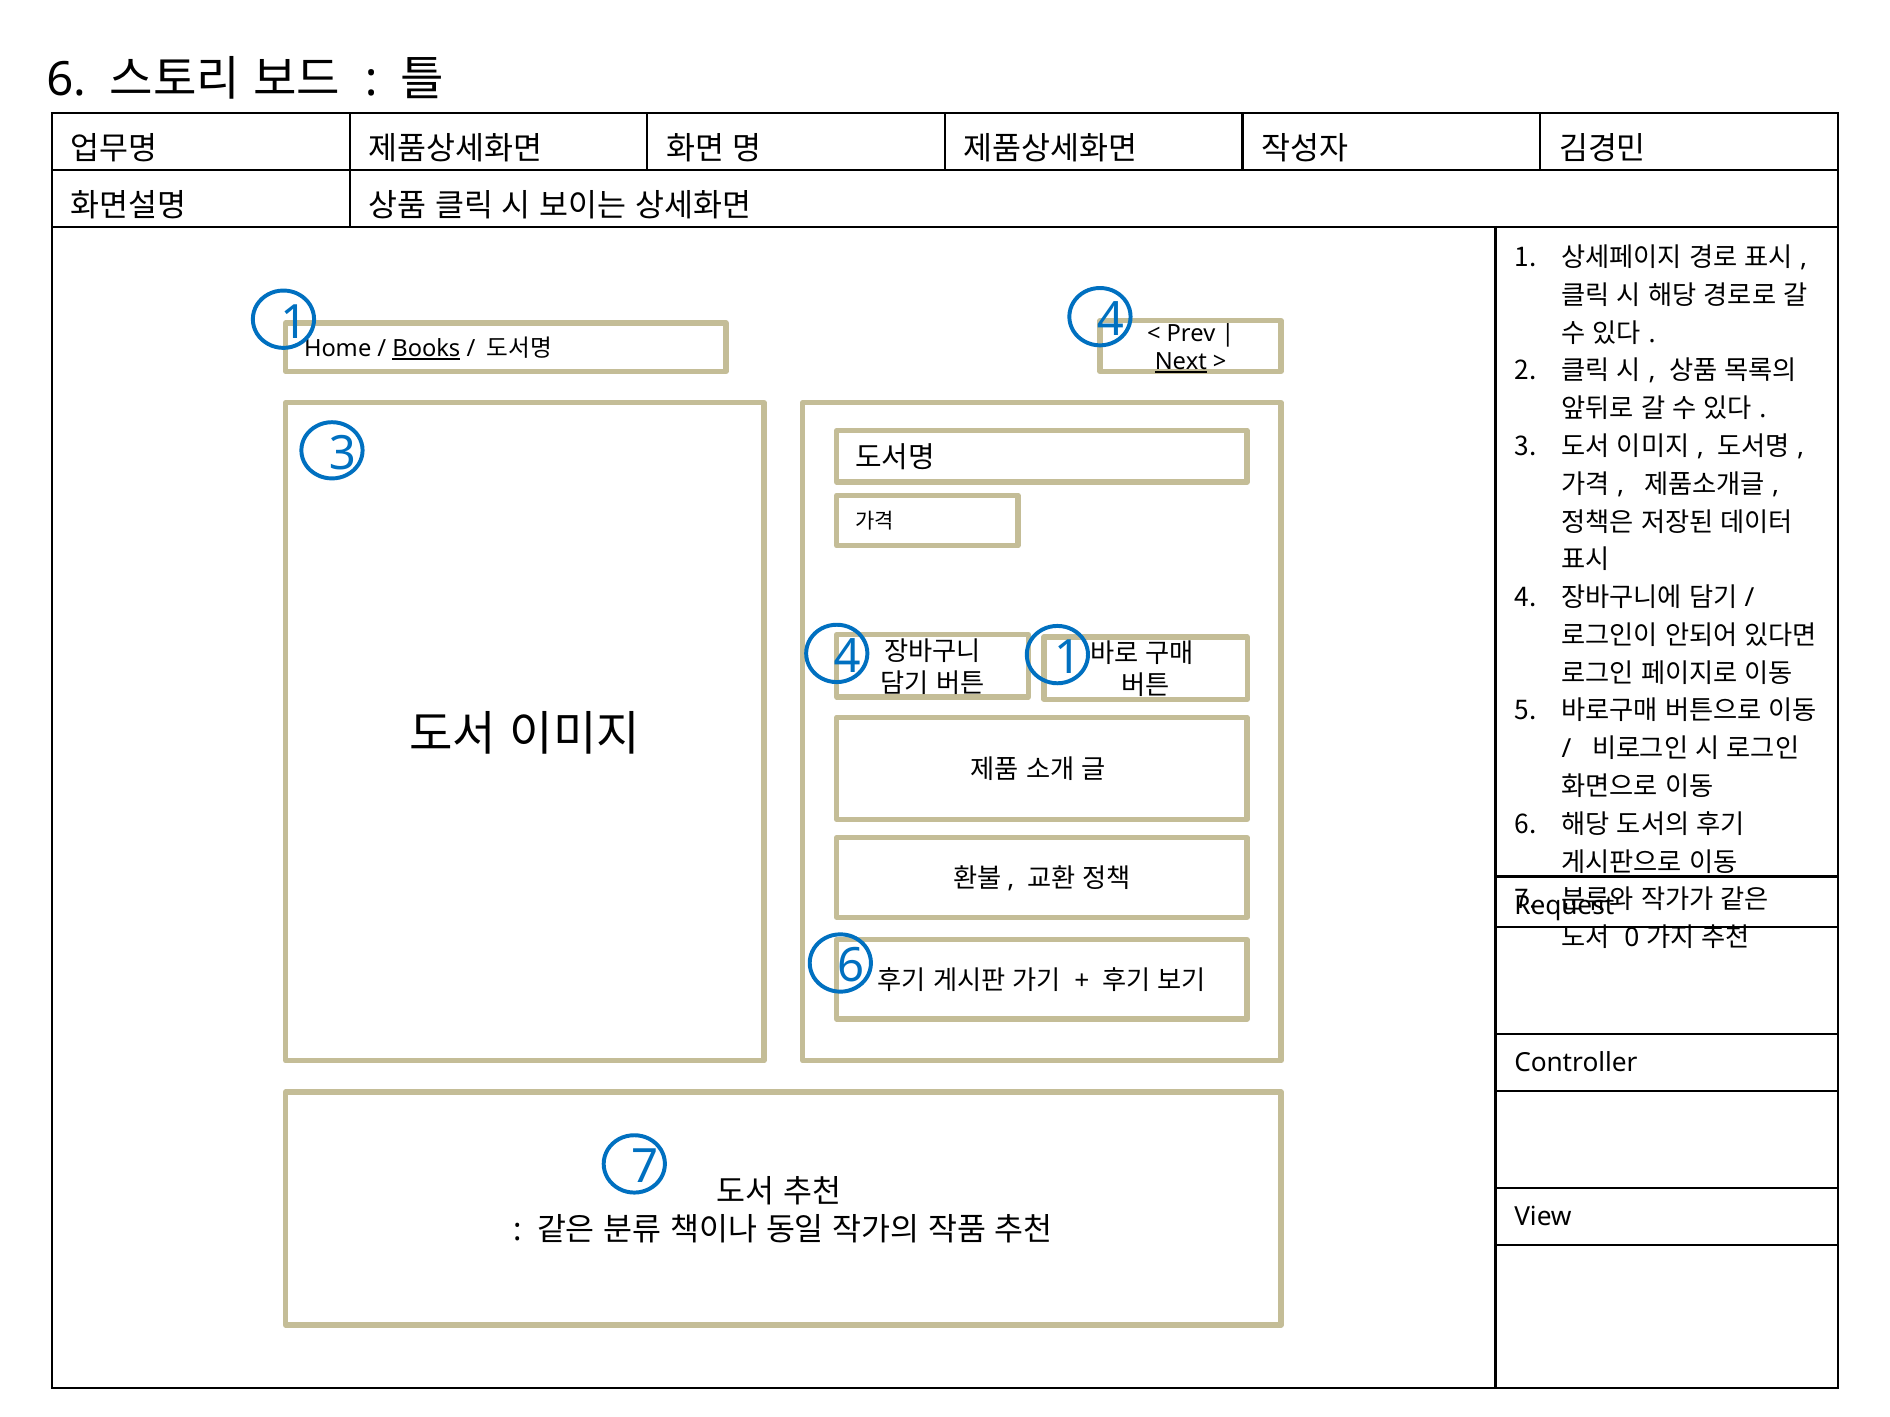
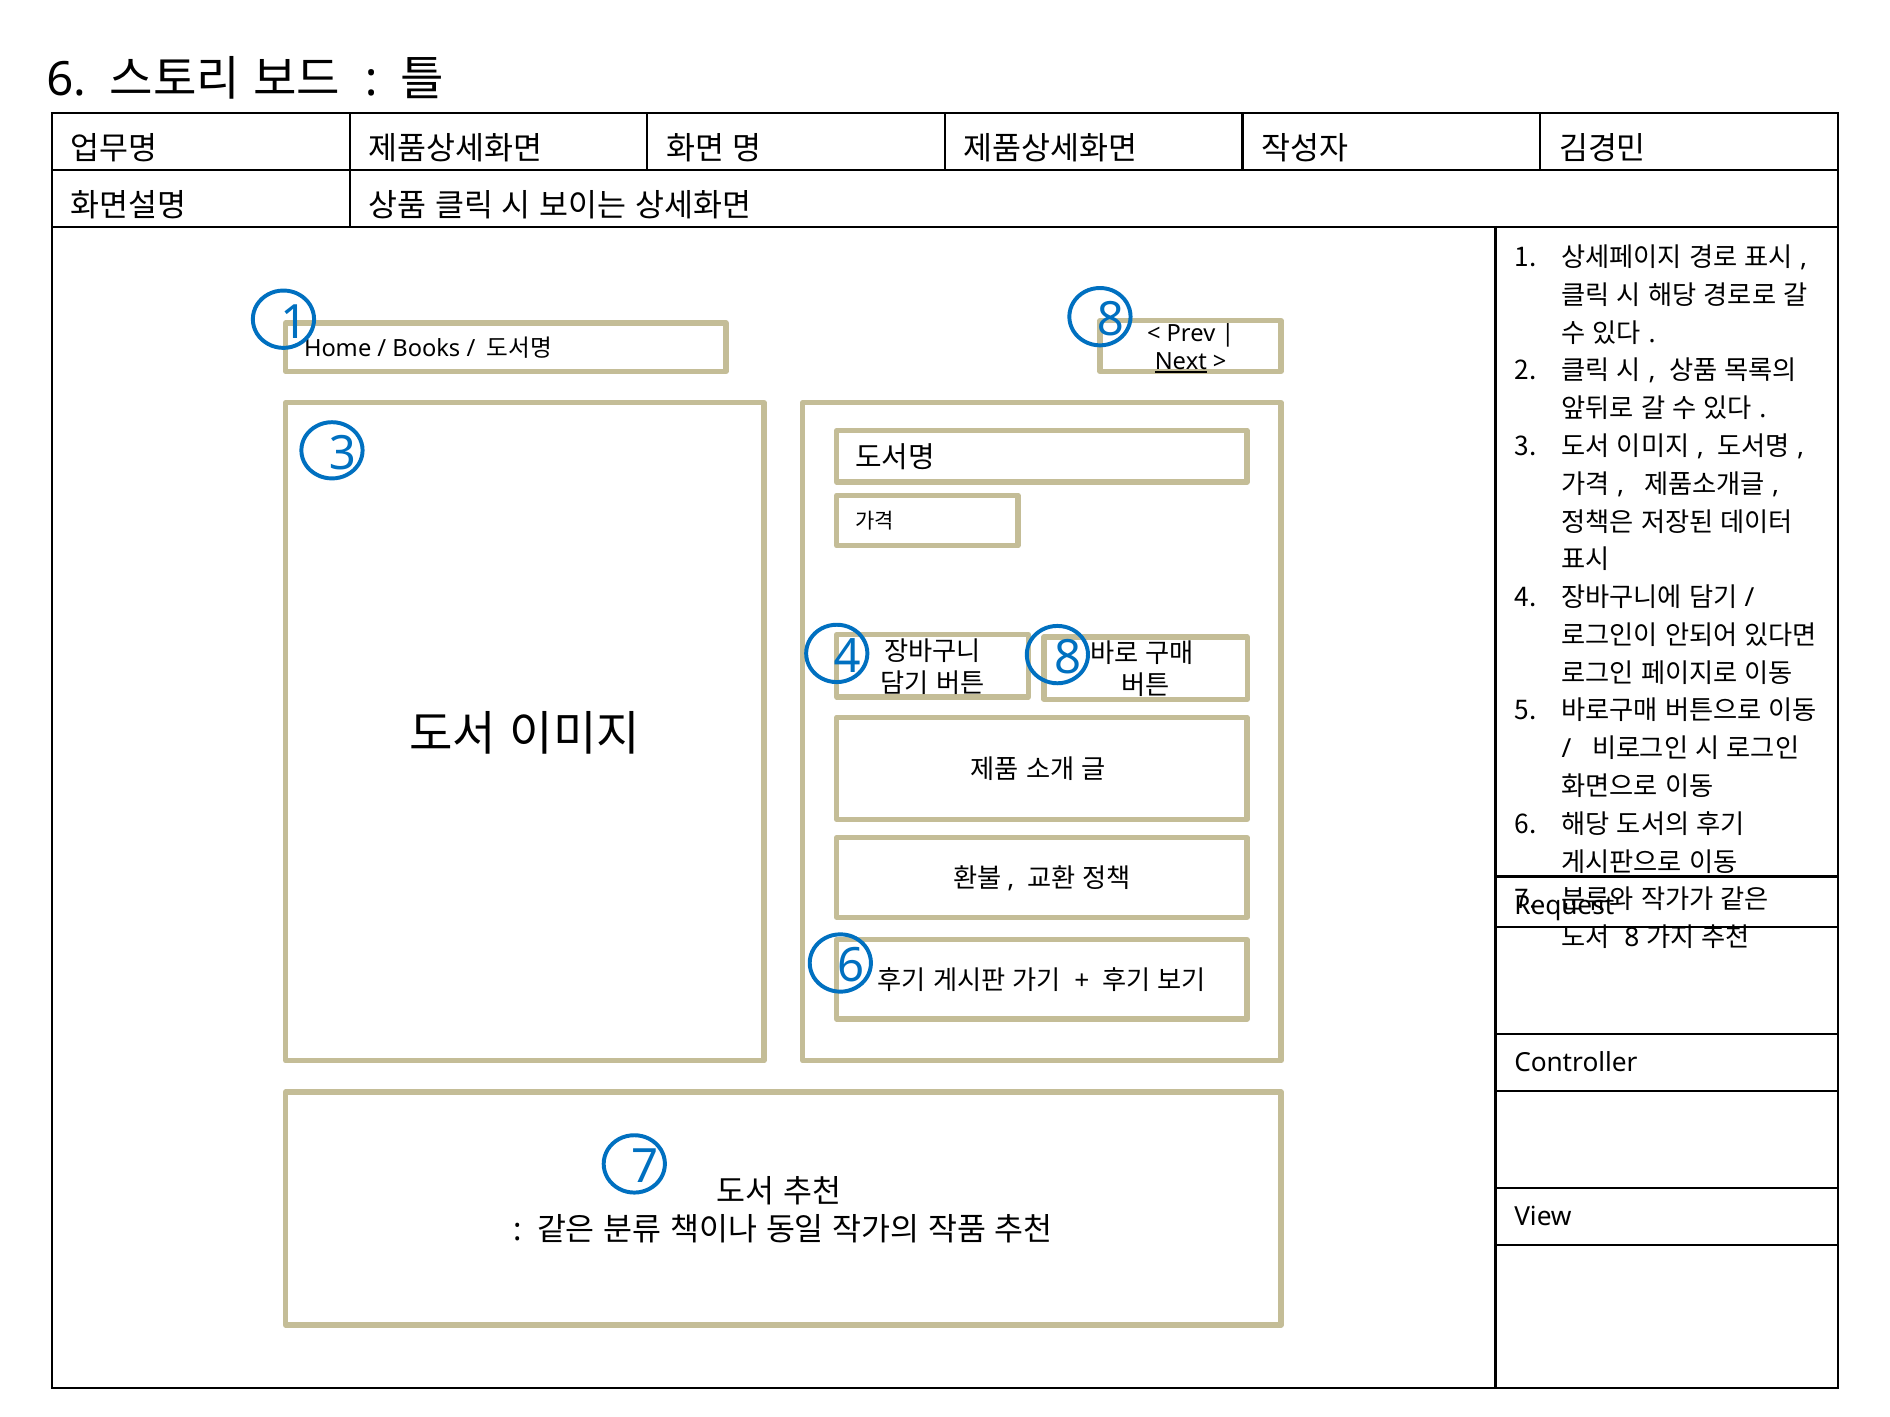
1 4: 4 -> 8
Books underline: present -> none
4 1: 1 -> 8
0 at (1632, 938): 0 -> 8
